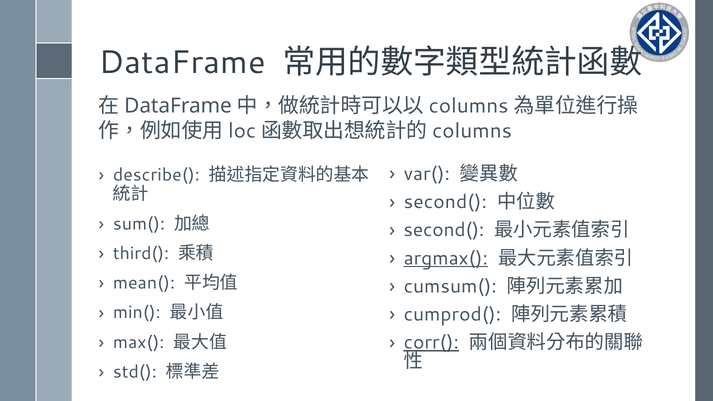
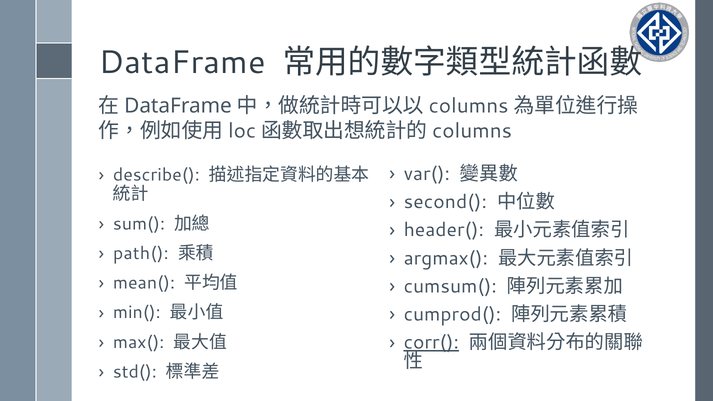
second( at (444, 230): second( -> header(
third(: third( -> path(
argmax( underline: present -> none
